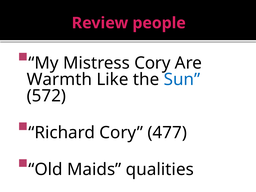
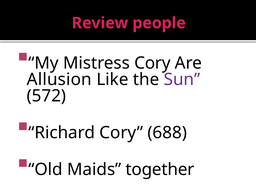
Warmth: Warmth -> Allusion
Sun colour: blue -> purple
477: 477 -> 688
qualities: qualities -> together
